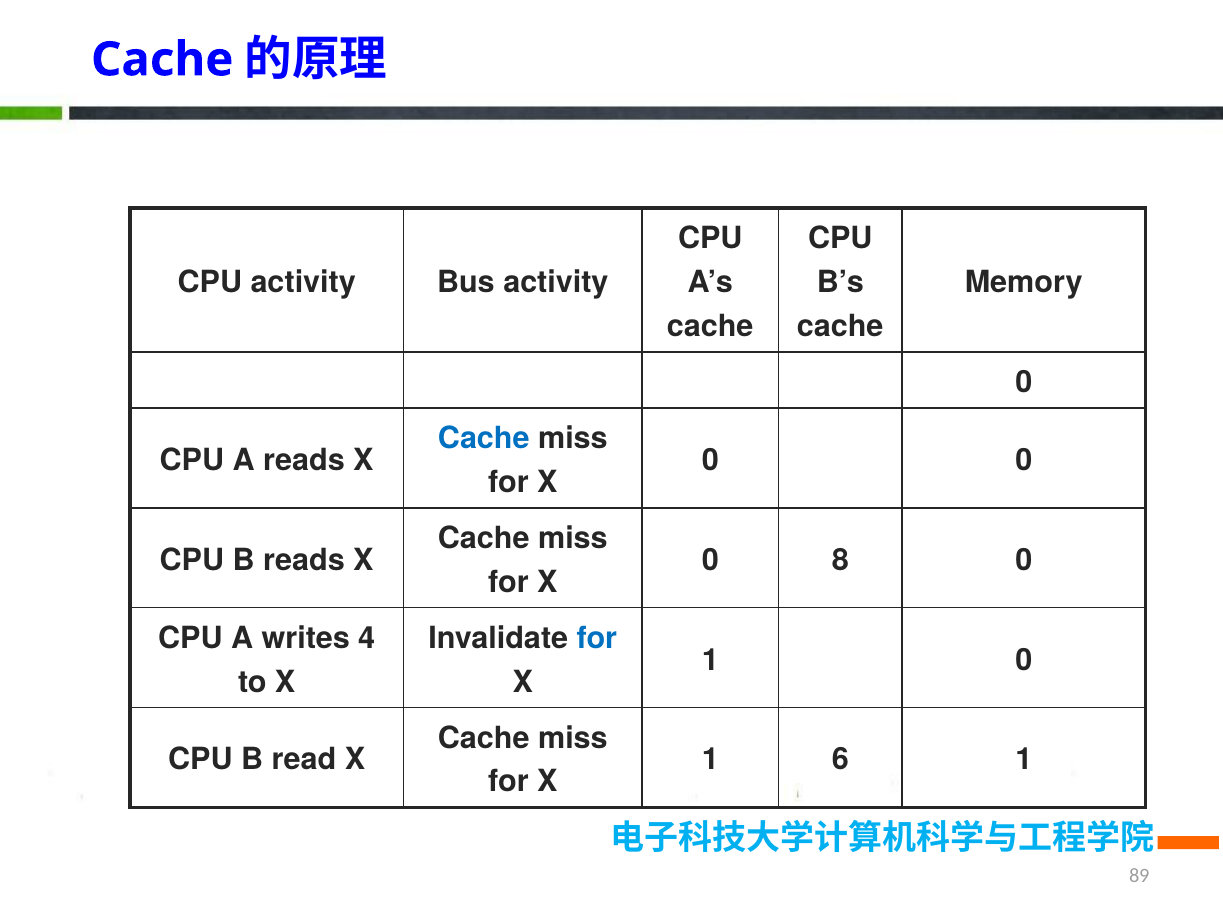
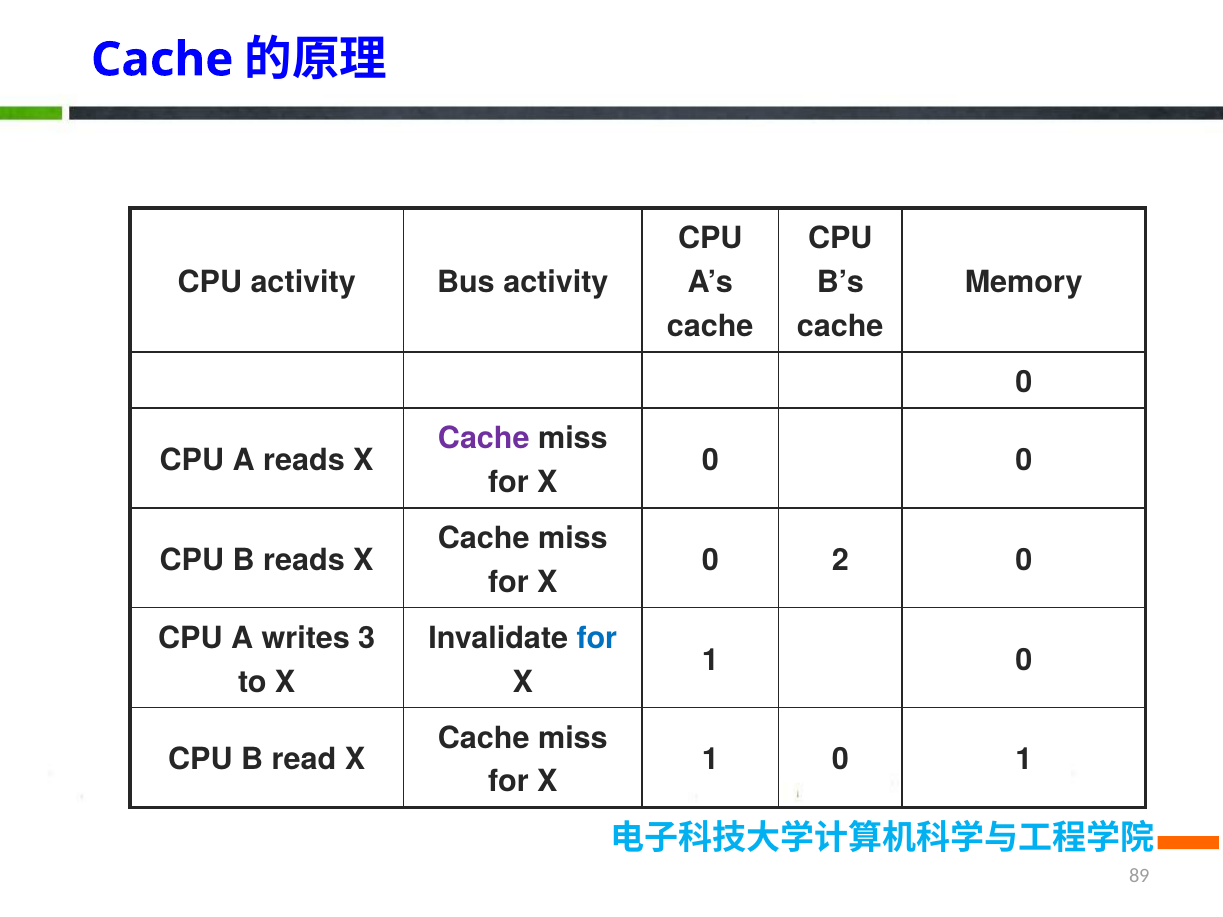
Cache at (484, 438) colour: blue -> purple
8: 8 -> 2
4: 4 -> 3
6 at (840, 760): 6 -> 0
